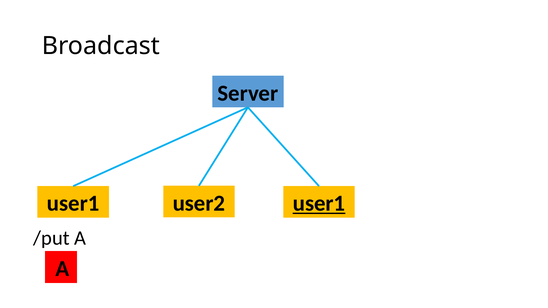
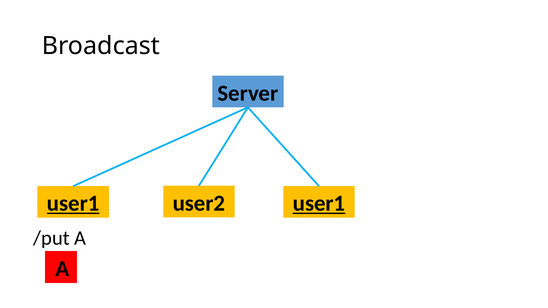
user1 at (73, 204) underline: none -> present
